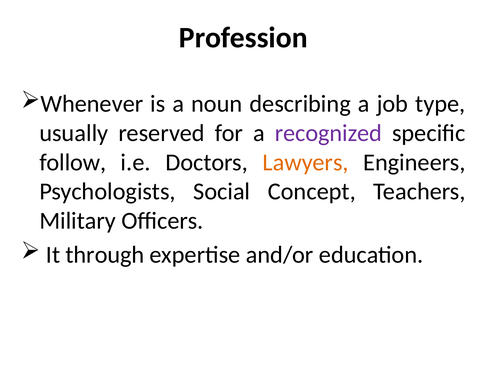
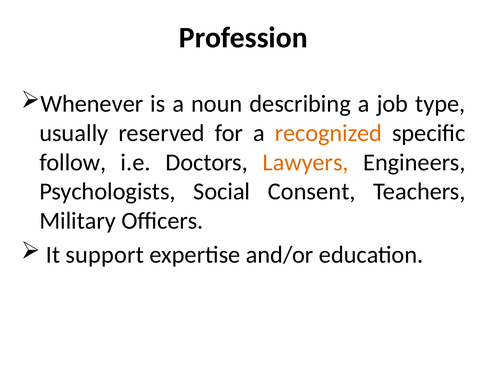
recognized colour: purple -> orange
Concept: Concept -> Consent
through: through -> support
